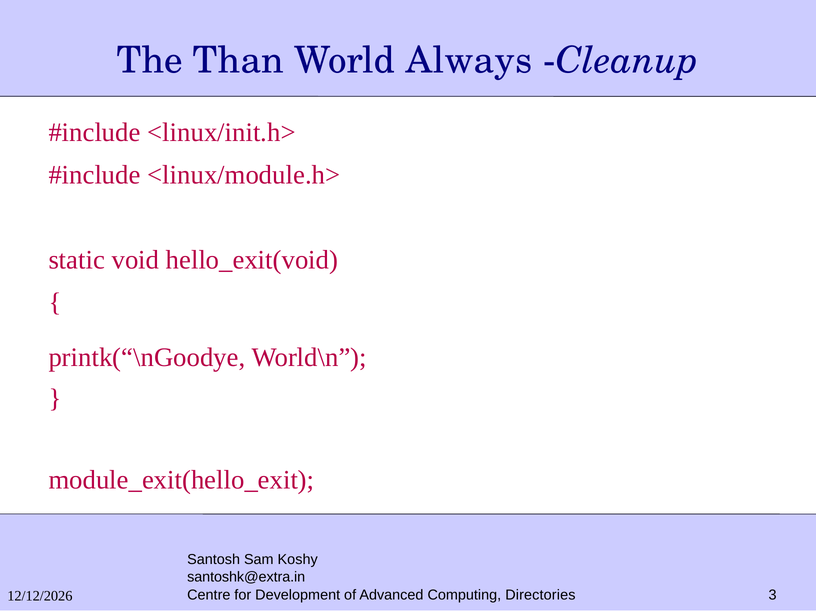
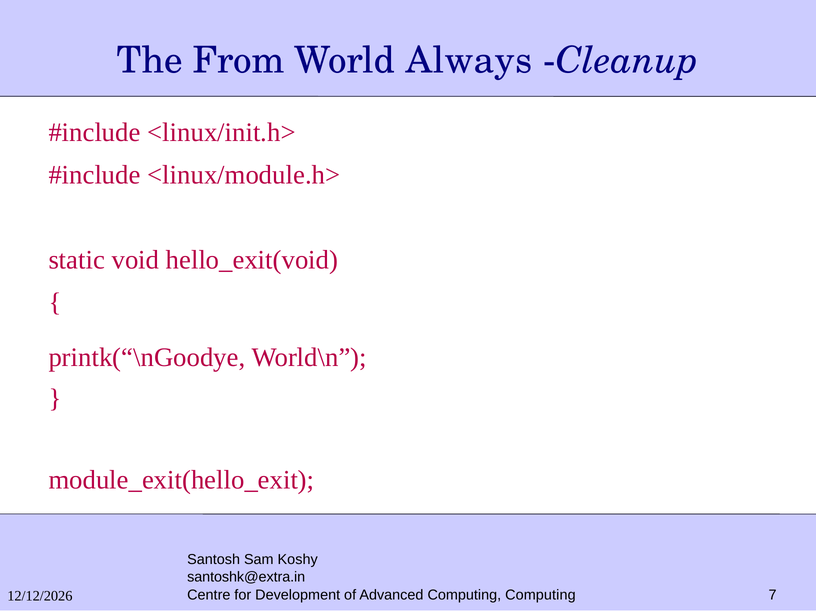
Than: Than -> From
Computing Directories: Directories -> Computing
3: 3 -> 7
